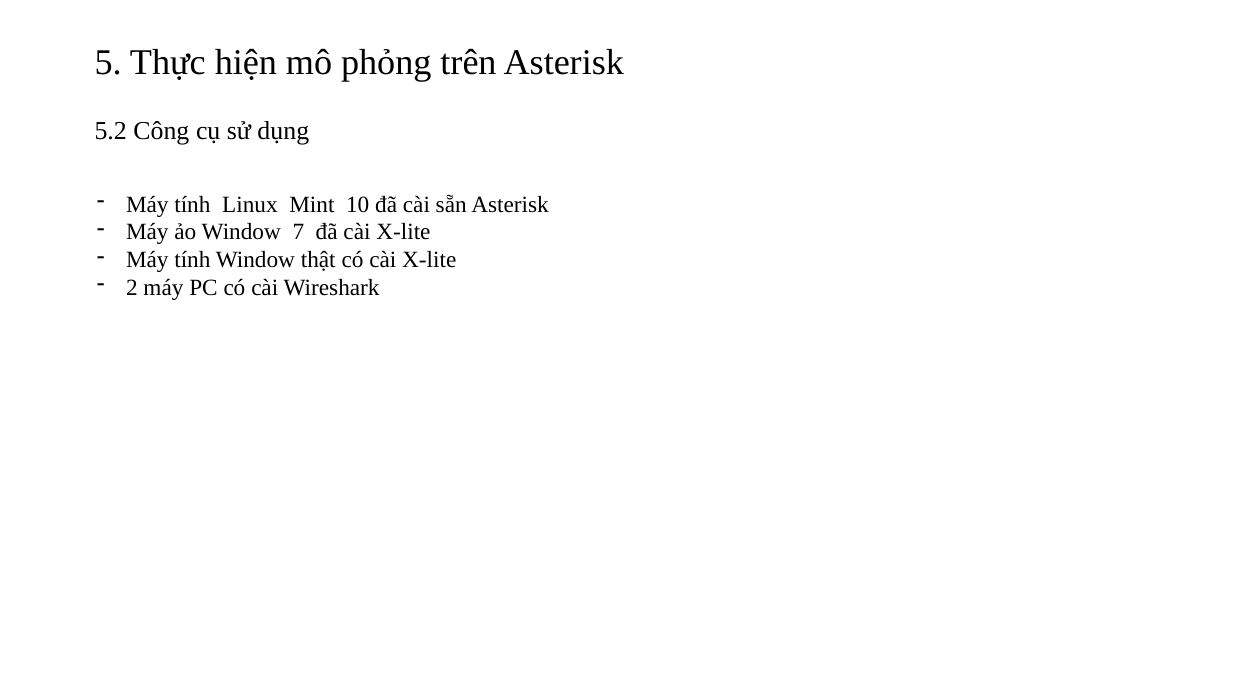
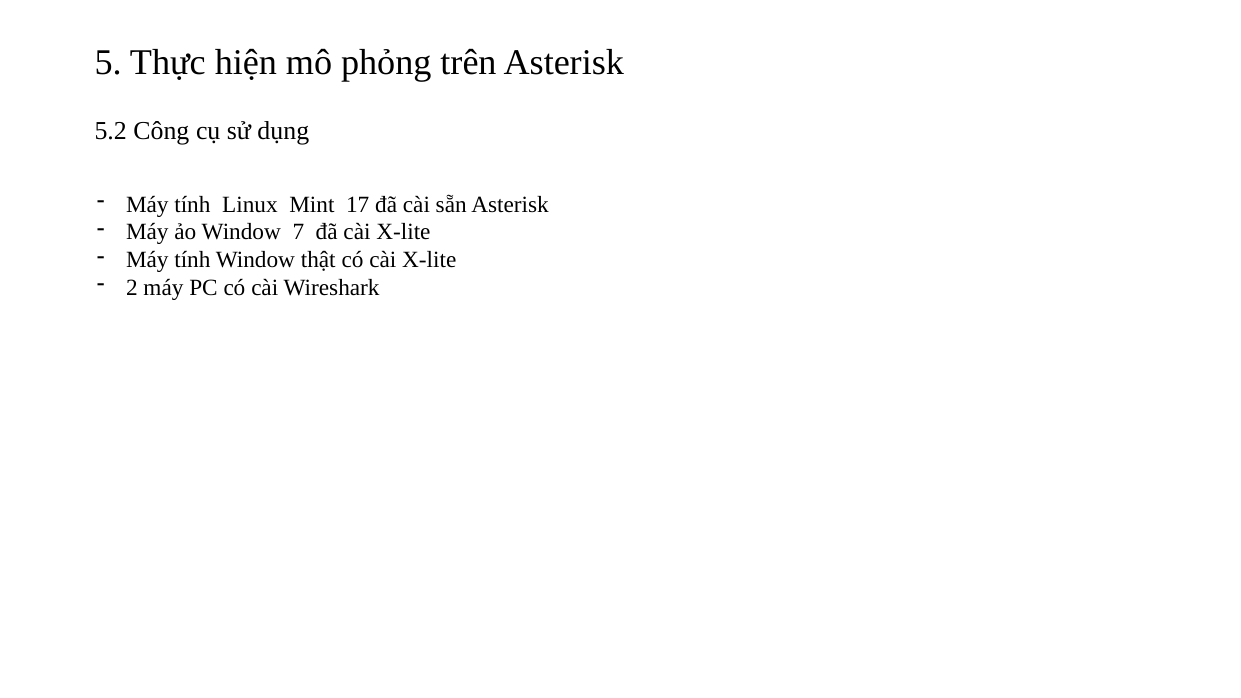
10: 10 -> 17
